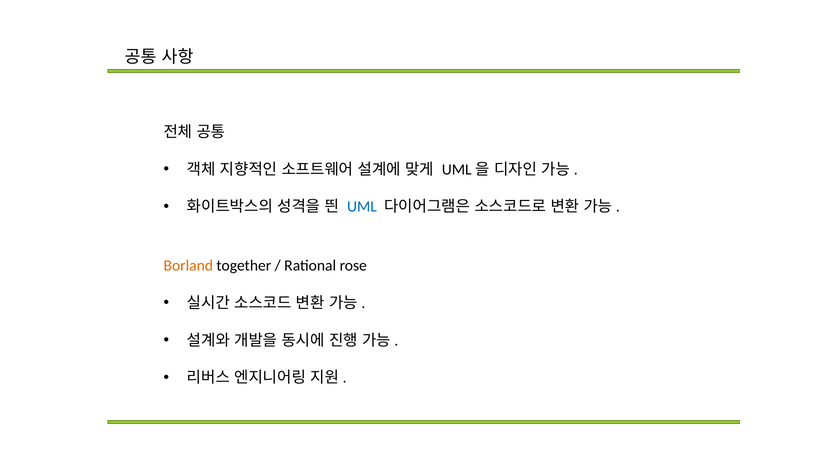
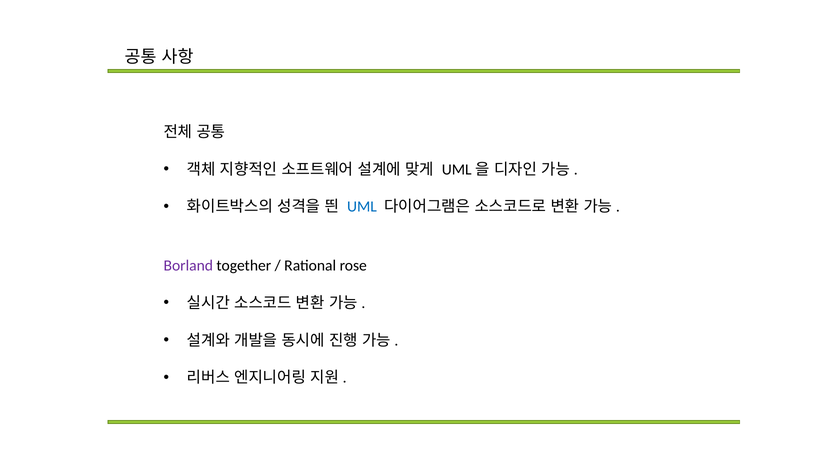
Borland colour: orange -> purple
